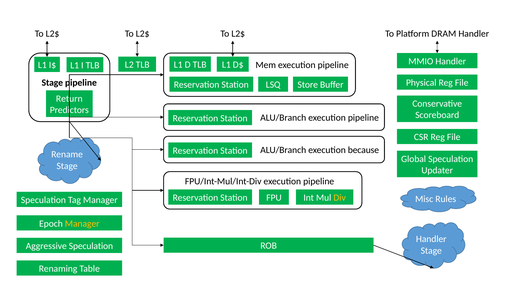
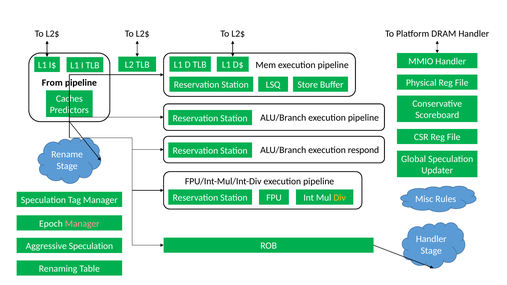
Stage at (52, 83): Stage -> From
Return: Return -> Caches
because: because -> respond
Manager at (82, 224) colour: yellow -> pink
